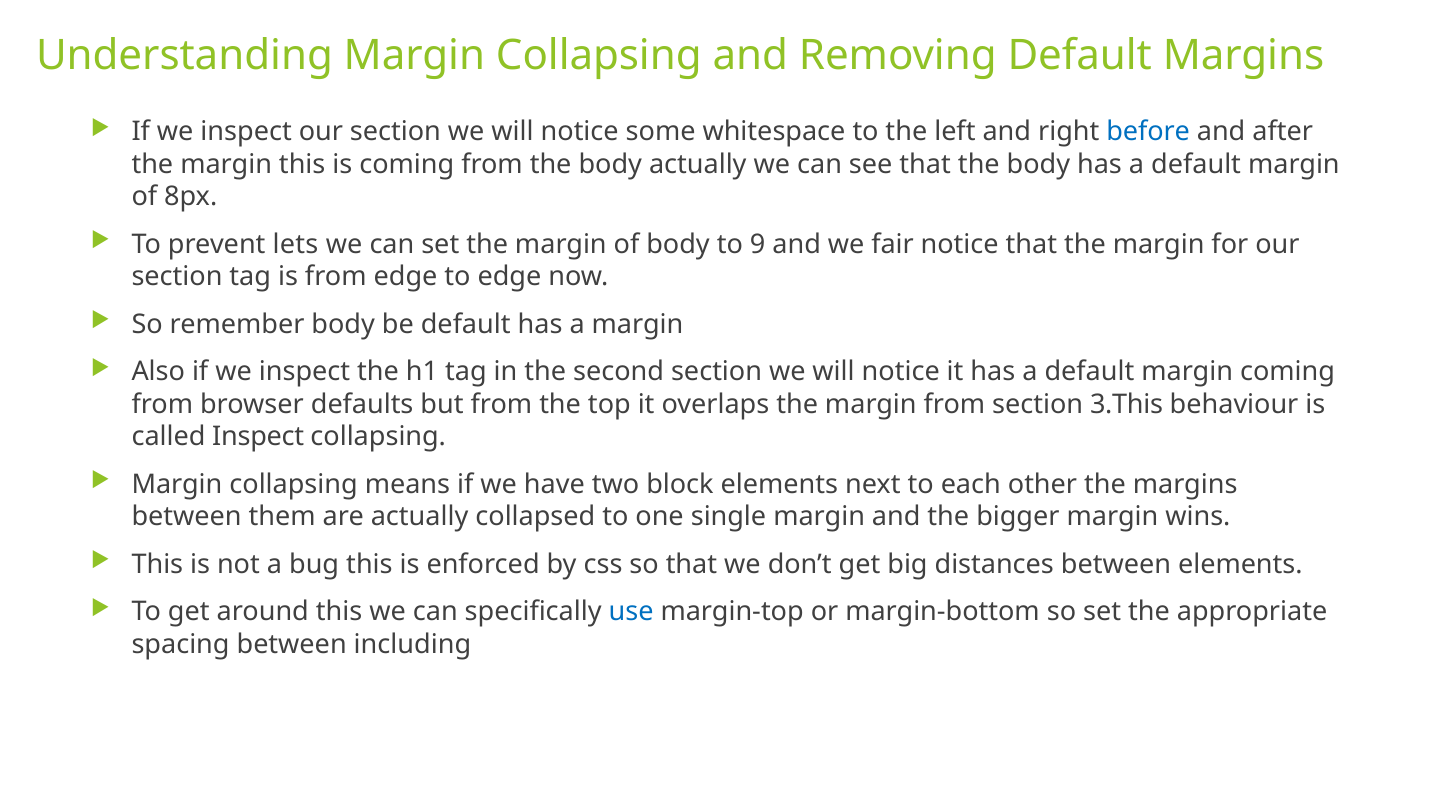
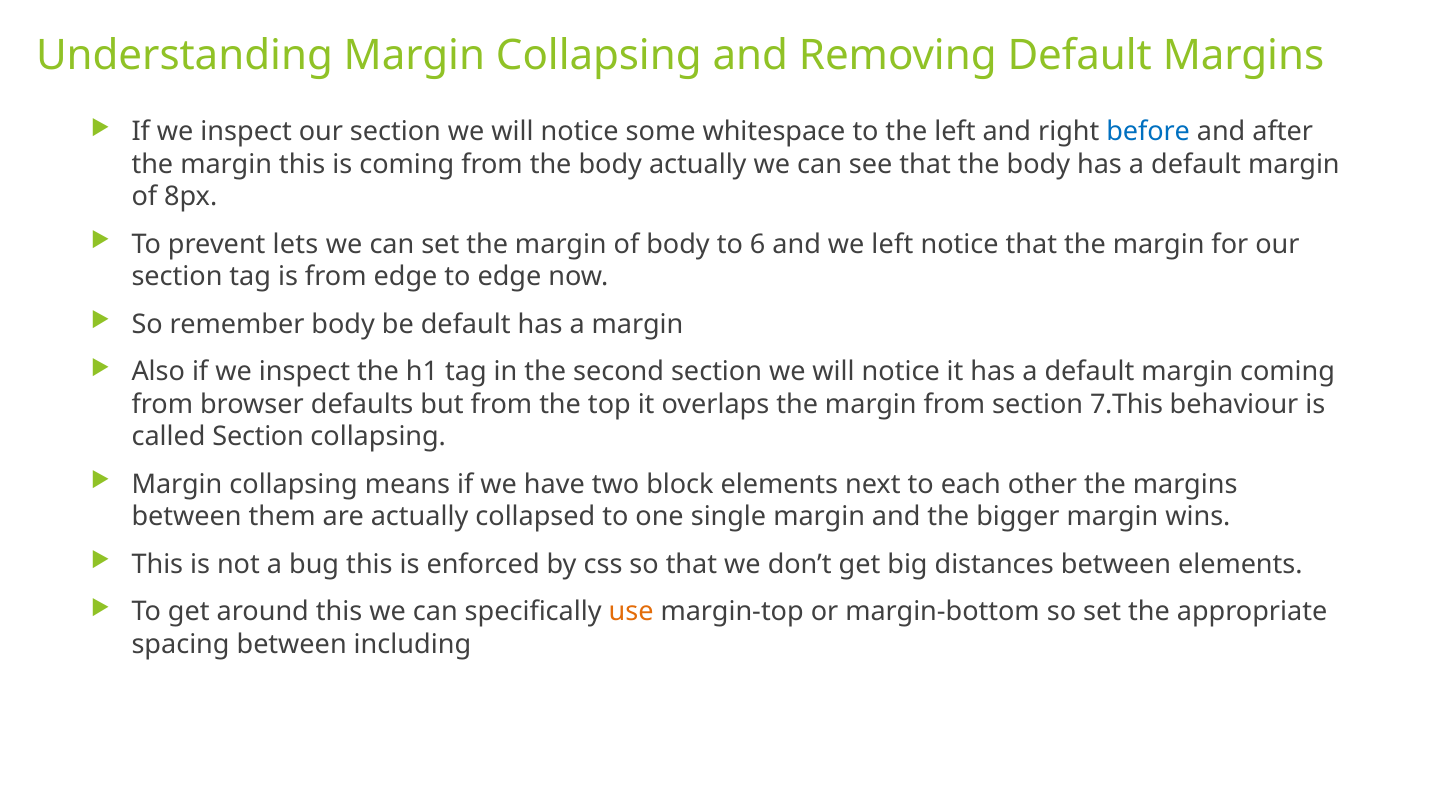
9: 9 -> 6
we fair: fair -> left
3.This: 3.This -> 7.This
called Inspect: Inspect -> Section
use colour: blue -> orange
